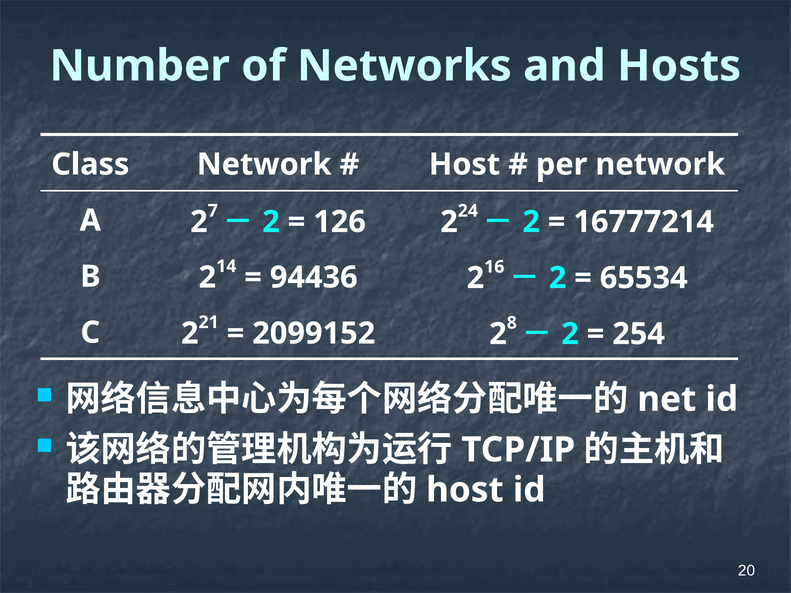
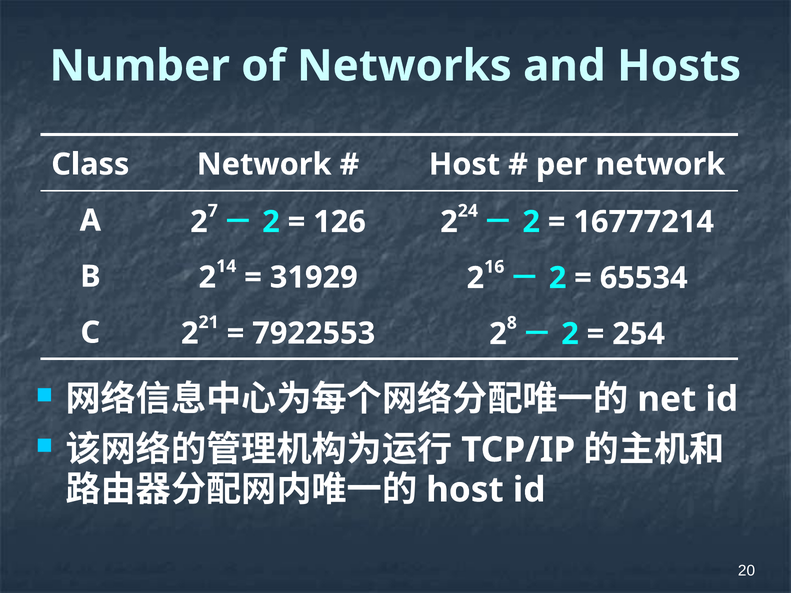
94436: 94436 -> 31929
2099152: 2099152 -> 7922553
